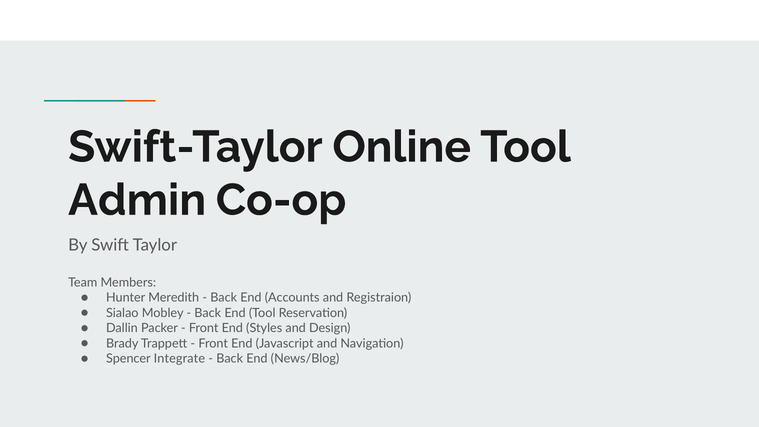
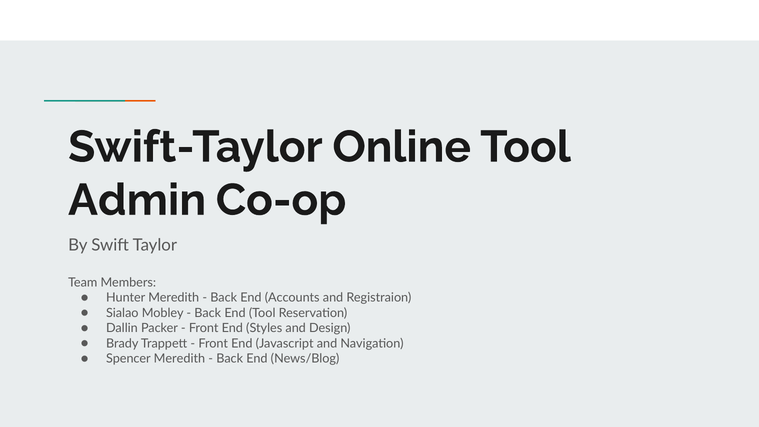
Spencer Integrate: Integrate -> Meredith
